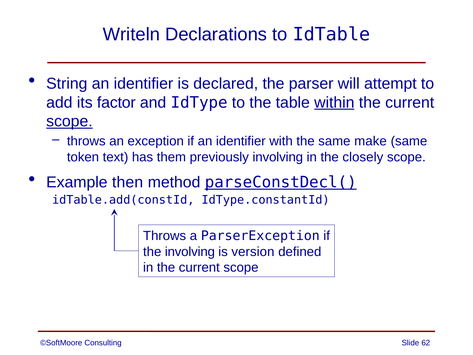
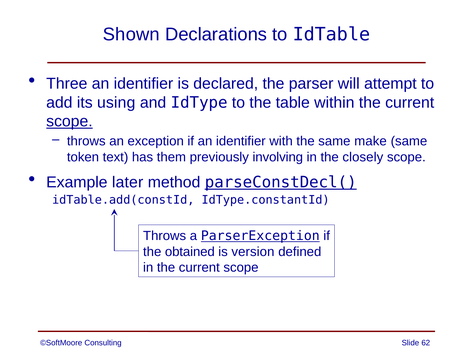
Writeln: Writeln -> Shown
String: String -> Three
factor: factor -> using
within underline: present -> none
then: then -> later
ParserException underline: none -> present
the involving: involving -> obtained
